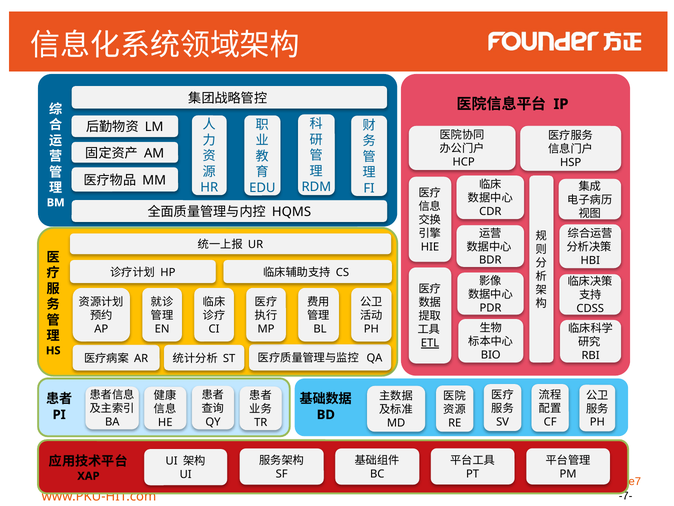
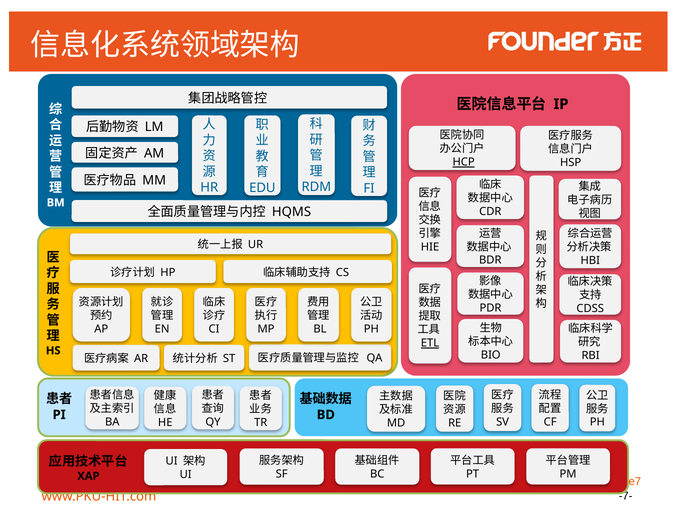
HCP underline: none -> present
